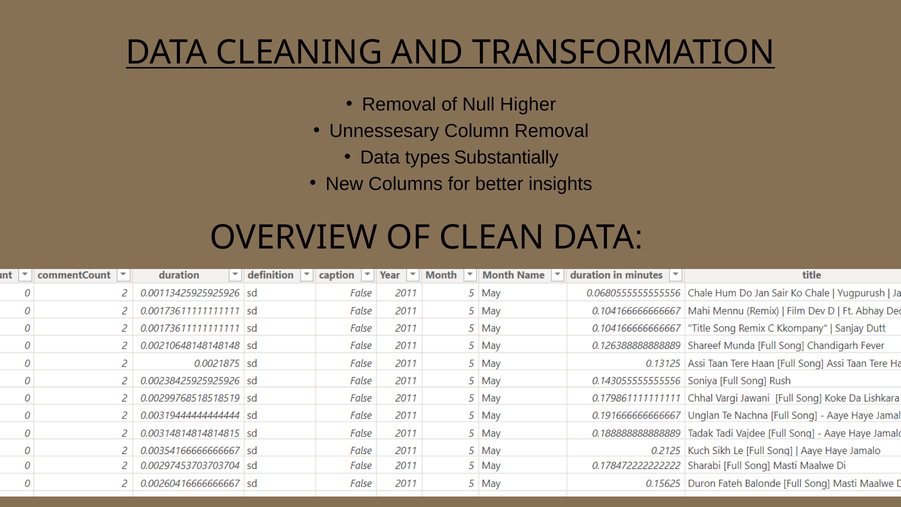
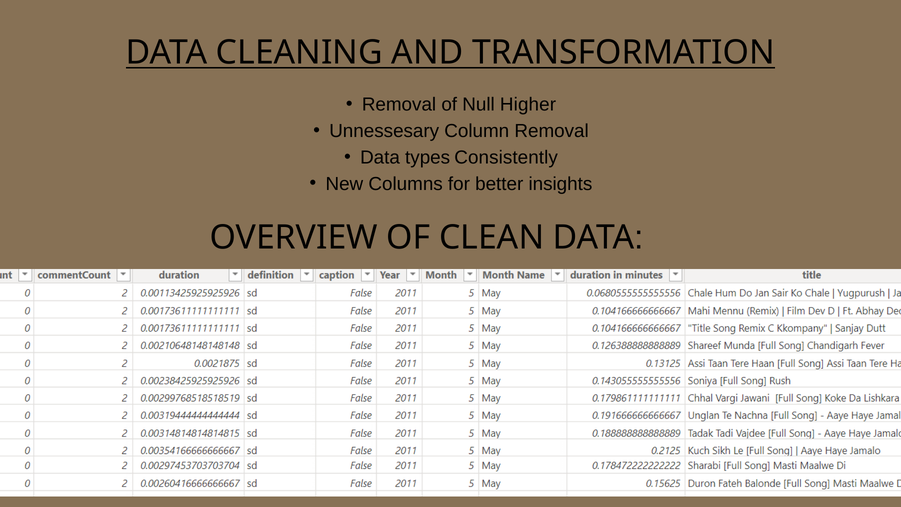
Substantially: Substantially -> Consistently
